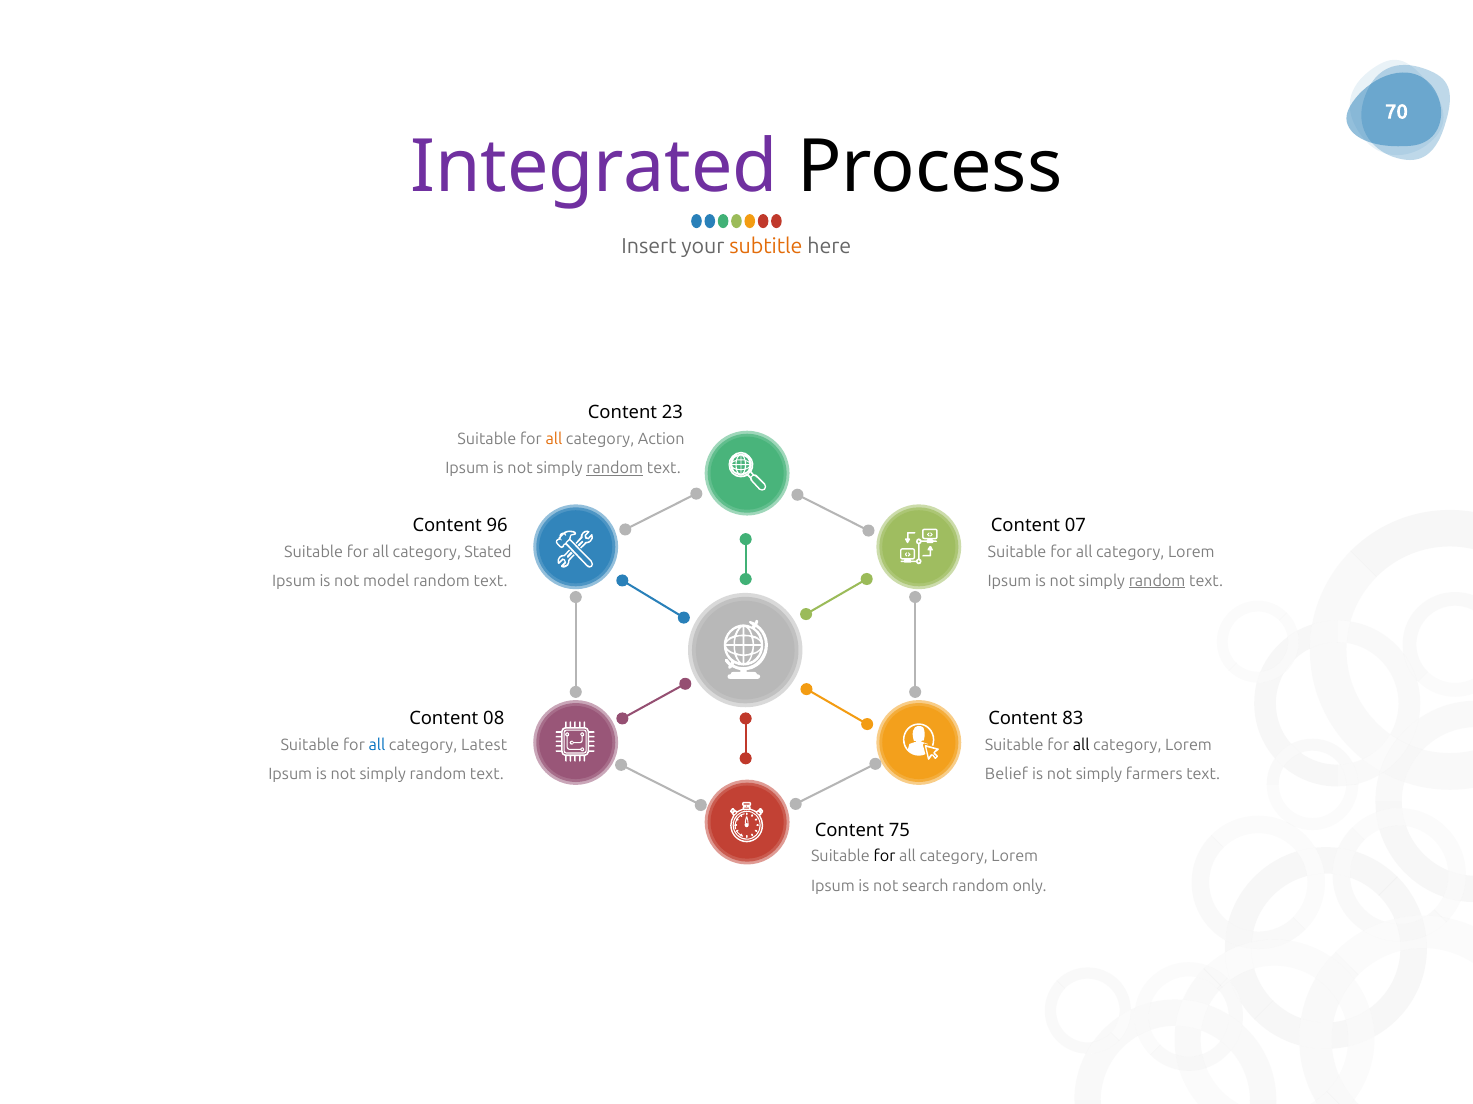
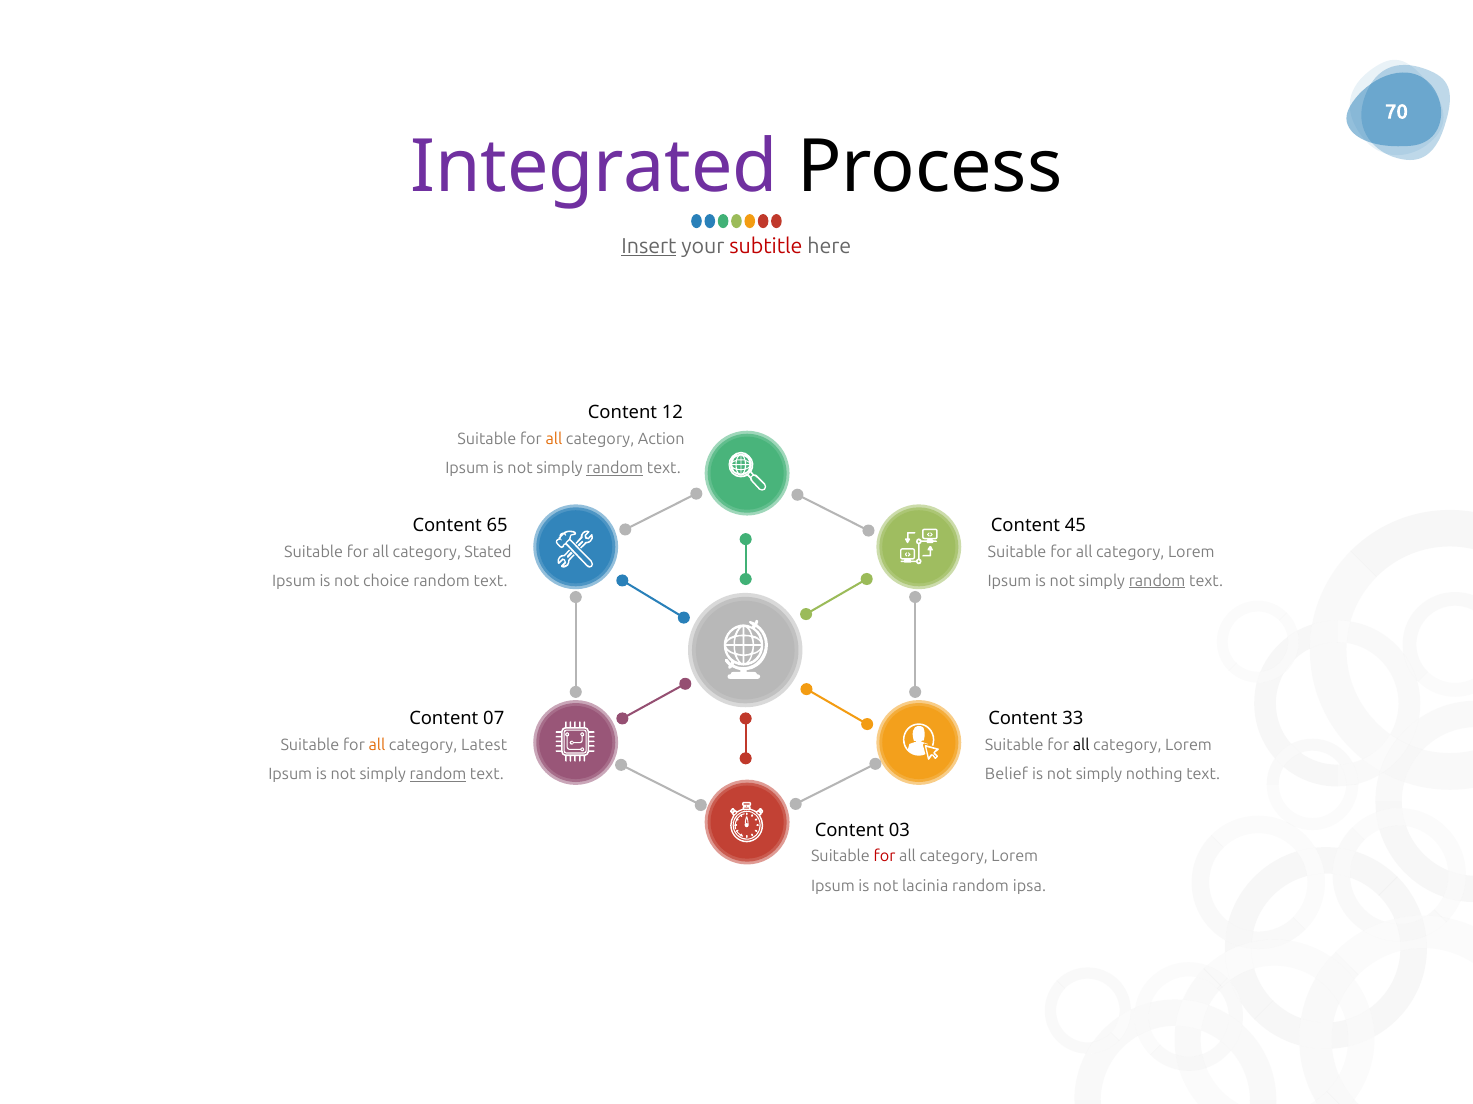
Insert underline: none -> present
subtitle colour: orange -> red
23: 23 -> 12
96: 96 -> 65
07: 07 -> 45
model: model -> choice
08: 08 -> 07
83: 83 -> 33
all at (377, 746) colour: blue -> orange
random at (438, 775) underline: none -> present
farmers: farmers -> nothing
75: 75 -> 03
for at (885, 857) colour: black -> red
search: search -> lacinia
only: only -> ipsa
